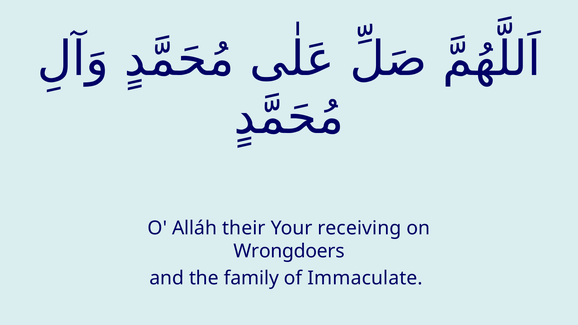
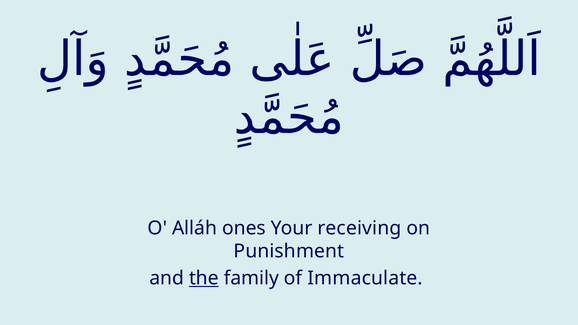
their: their -> ones
Wrongdoers: Wrongdoers -> Punishment
the underline: none -> present
